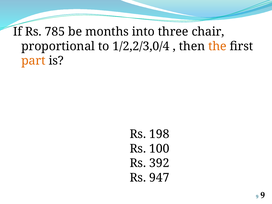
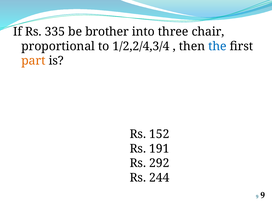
785: 785 -> 335
months: months -> brother
1/2,2/3,0/4: 1/2,2/3,0/4 -> 1/2,2/4,3/4
the colour: orange -> blue
198: 198 -> 152
100: 100 -> 191
392: 392 -> 292
947: 947 -> 244
